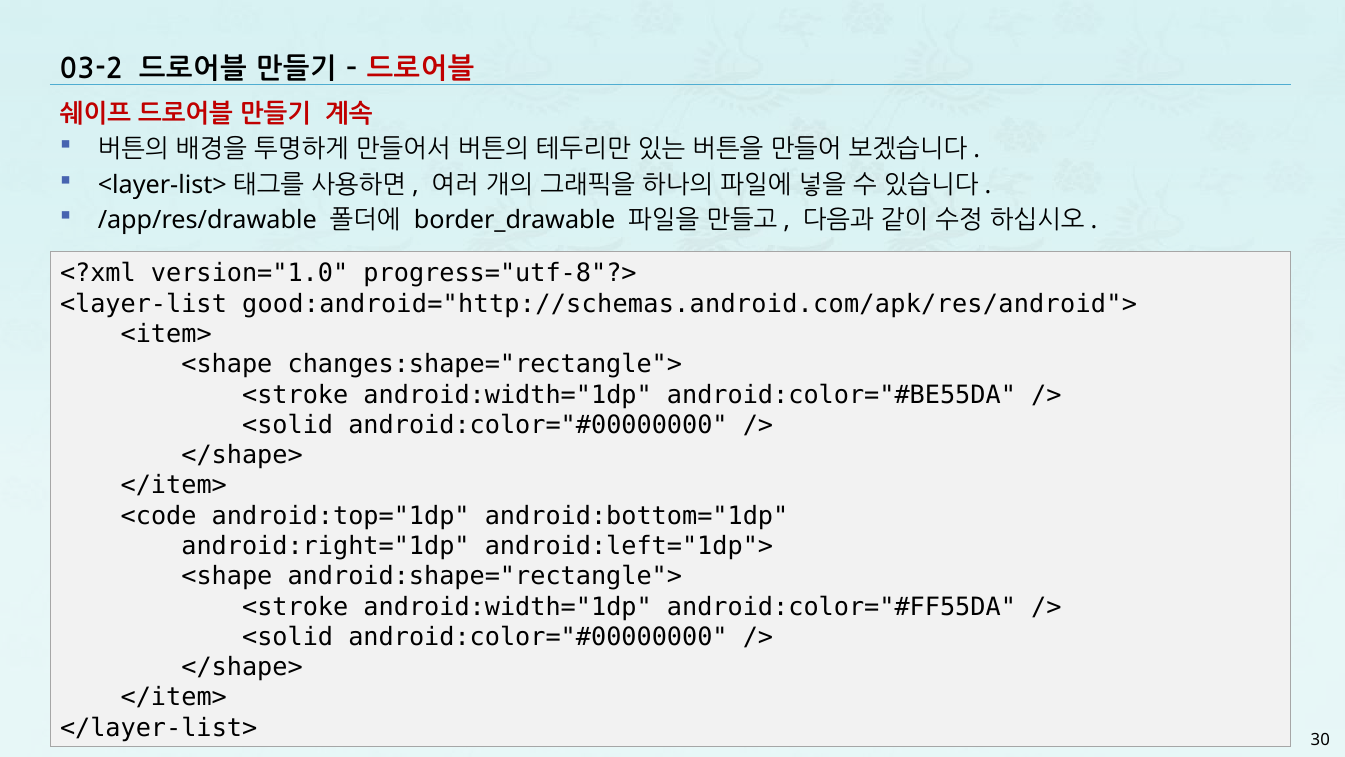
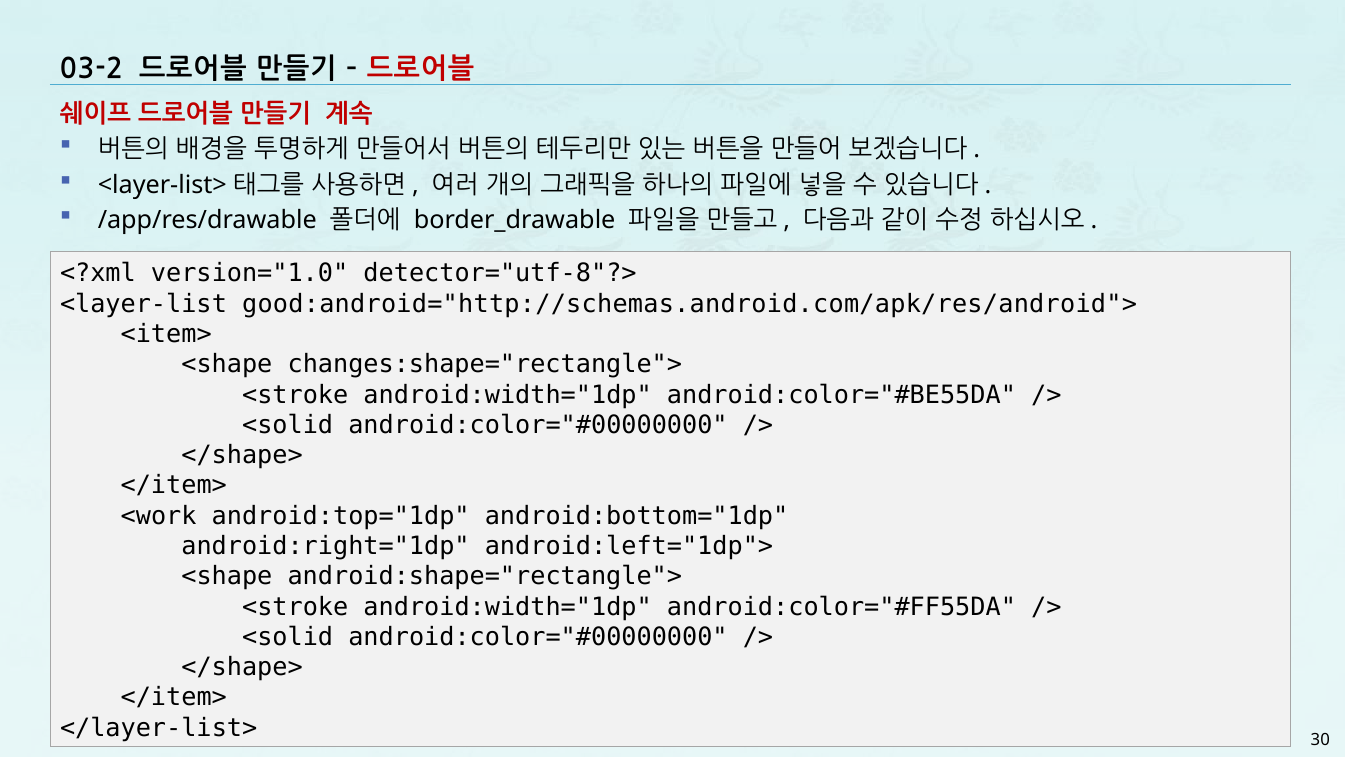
progress="utf-8"?>: progress="utf-8"?> -> detector="utf-8"?>
<code: <code -> <work
